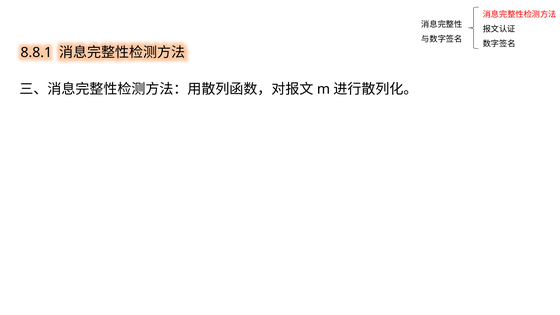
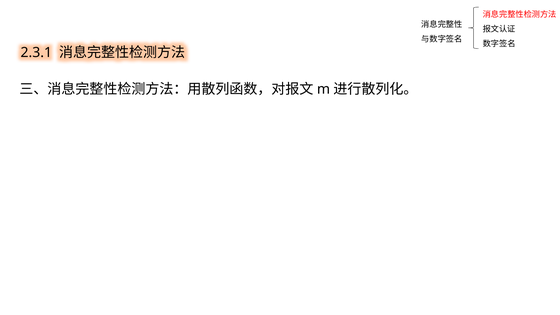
8.8.1: 8.8.1 -> 2.3.1
